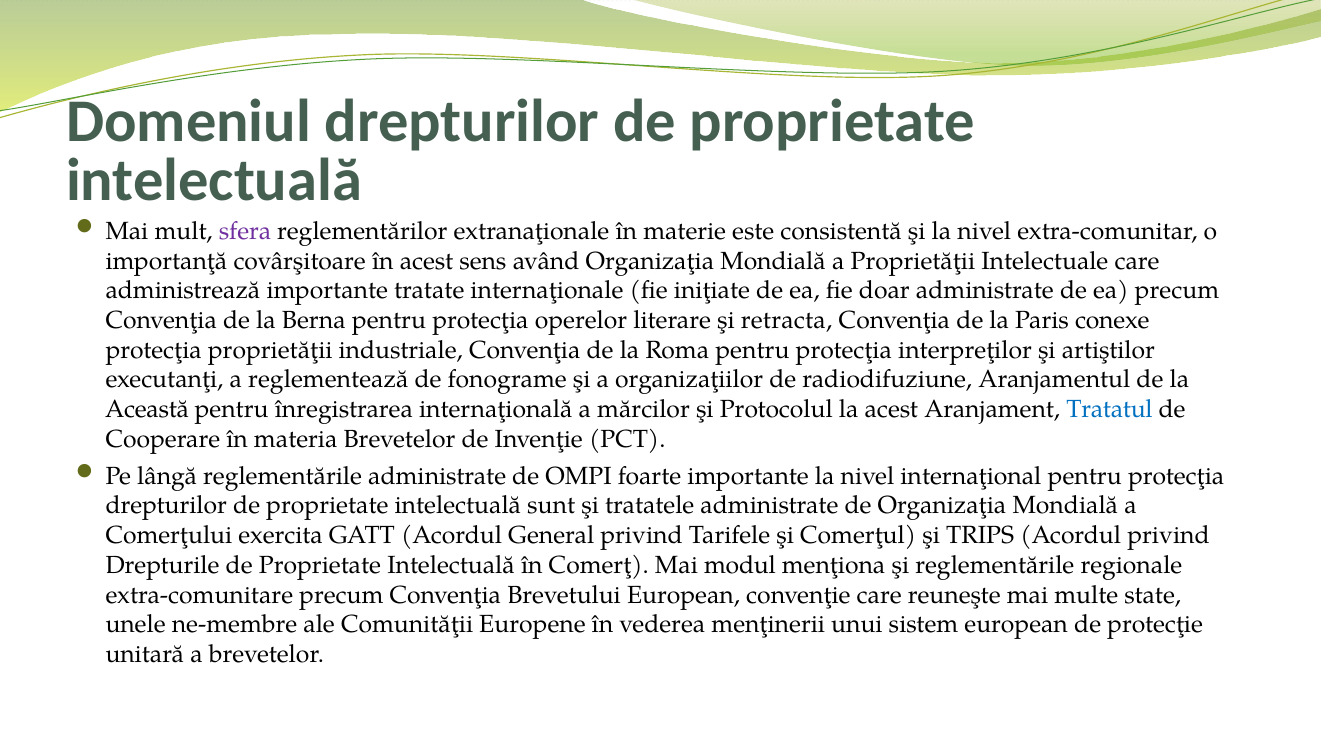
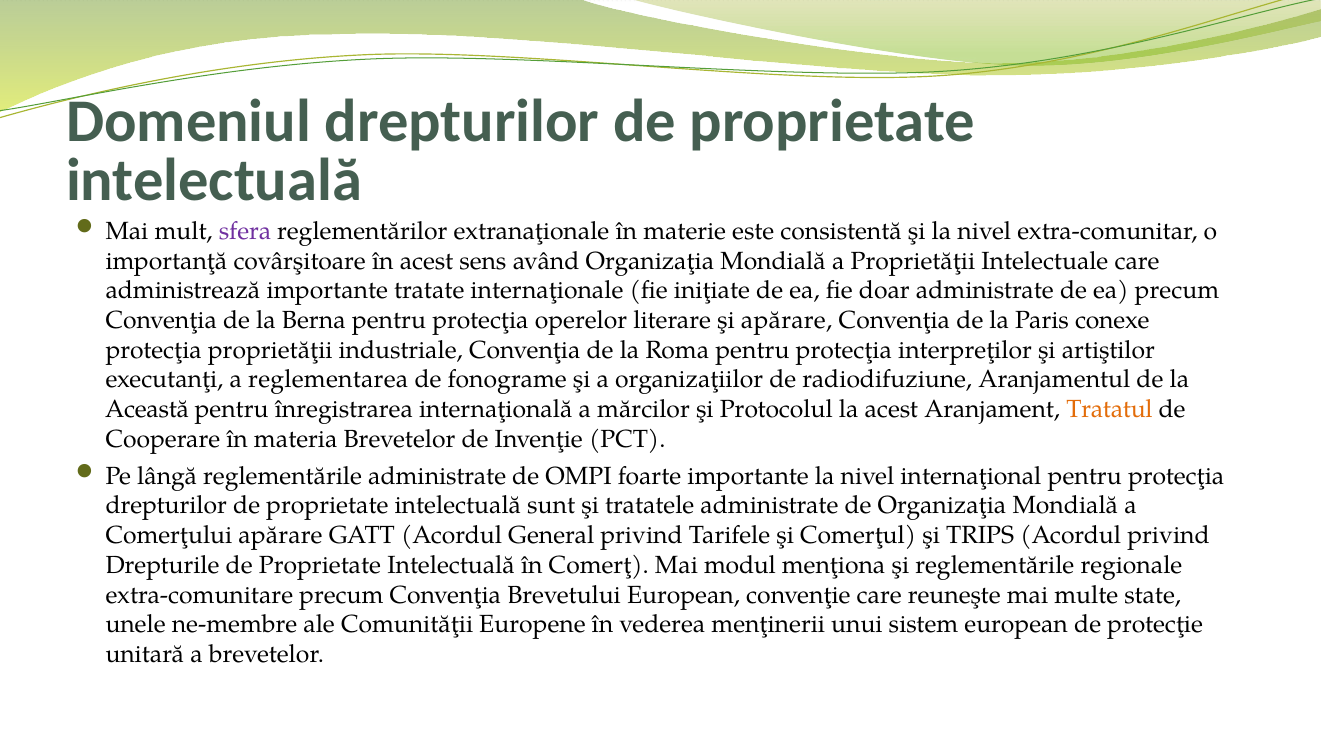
şi retracta: retracta -> apărare
reglementează: reglementează -> reglementarea
Tratatul colour: blue -> orange
Comerţului exercita: exercita -> apărare
